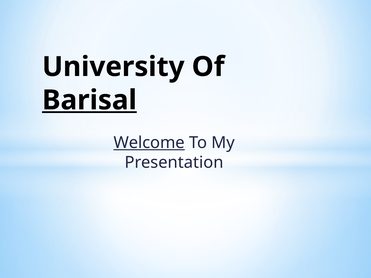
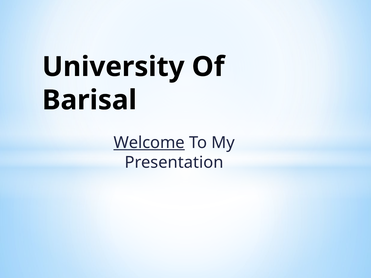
Barisal underline: present -> none
